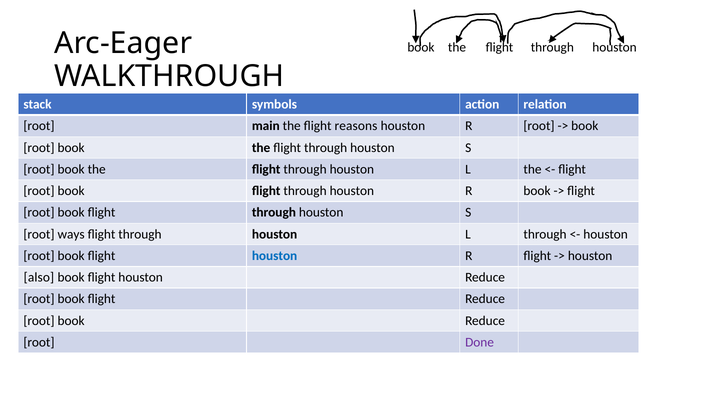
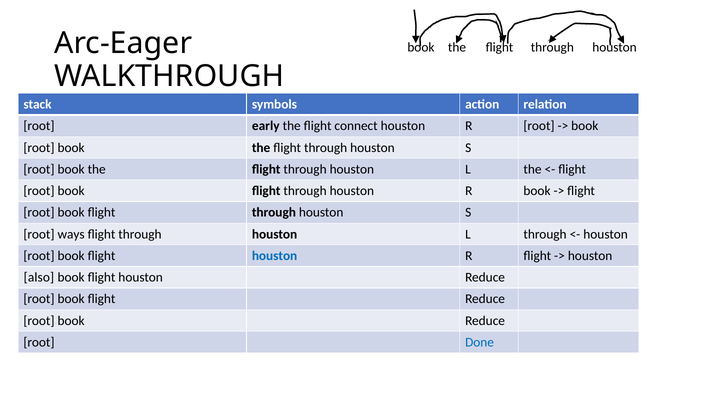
main: main -> early
reasons: reasons -> connect
Done colour: purple -> blue
